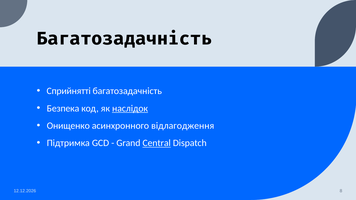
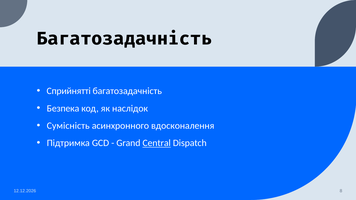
наслідок underline: present -> none
Онищенко: Онищенко -> Сумісність
відлагодження: відлагодження -> вдосконалення
